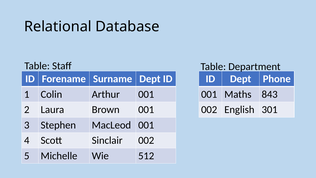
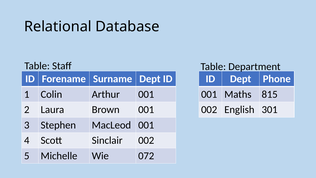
843: 843 -> 815
512: 512 -> 072
